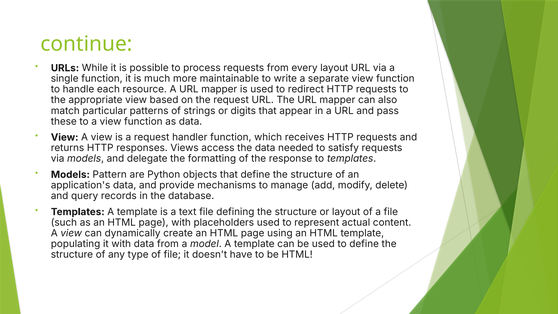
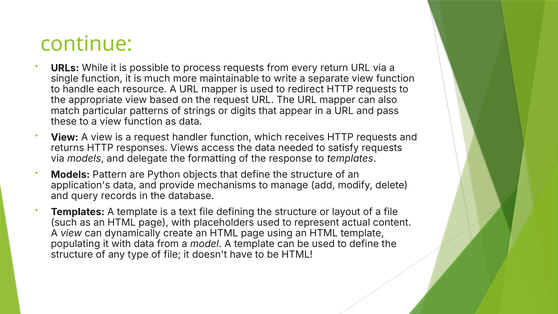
every layout: layout -> return
